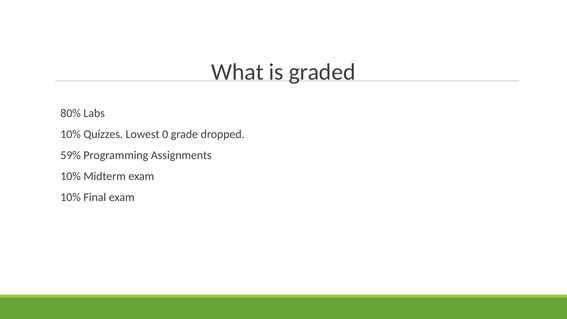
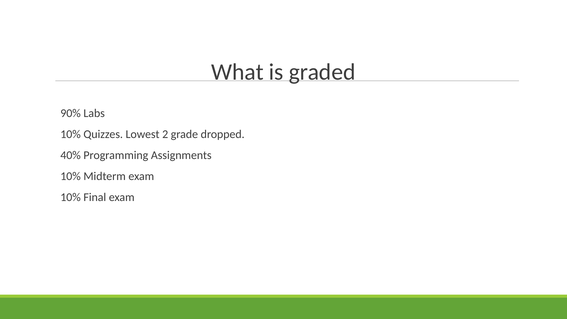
80%: 80% -> 90%
0: 0 -> 2
59%: 59% -> 40%
